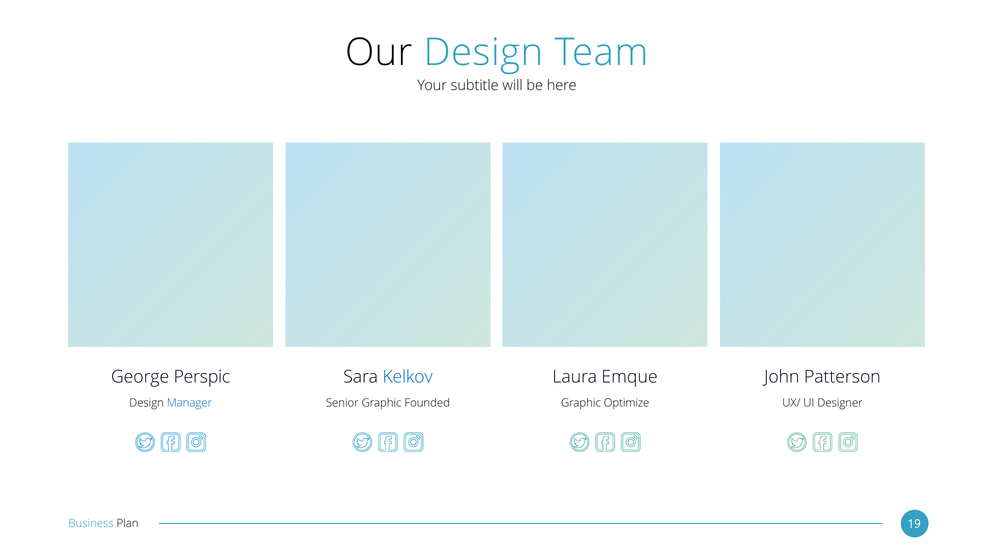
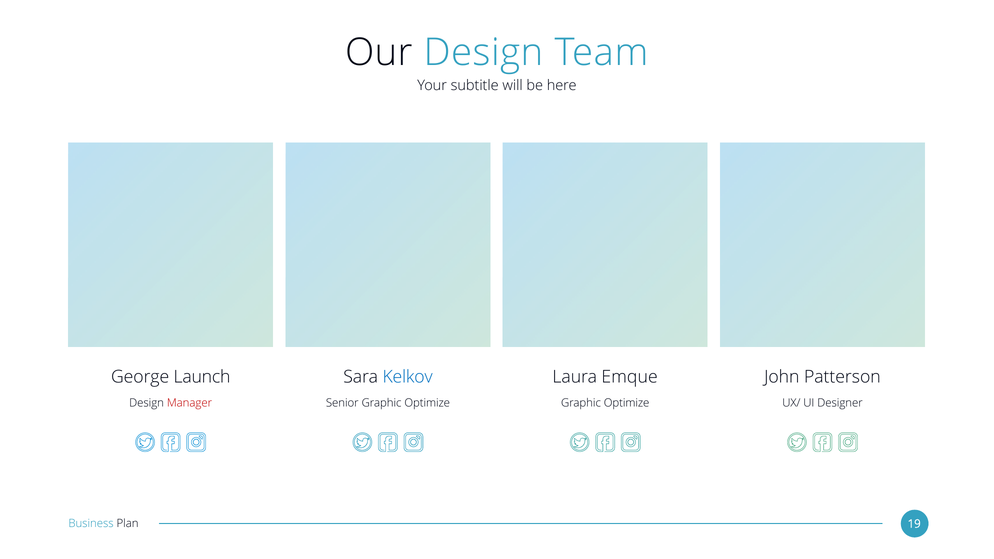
Perspic: Perspic -> Launch
Manager colour: blue -> red
Senior Graphic Founded: Founded -> Optimize
